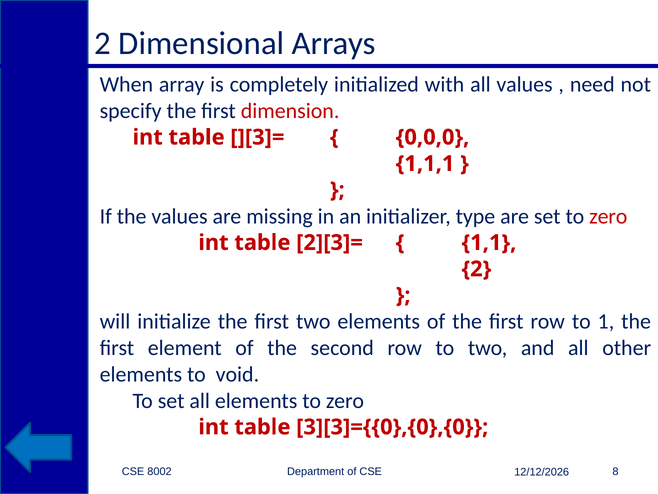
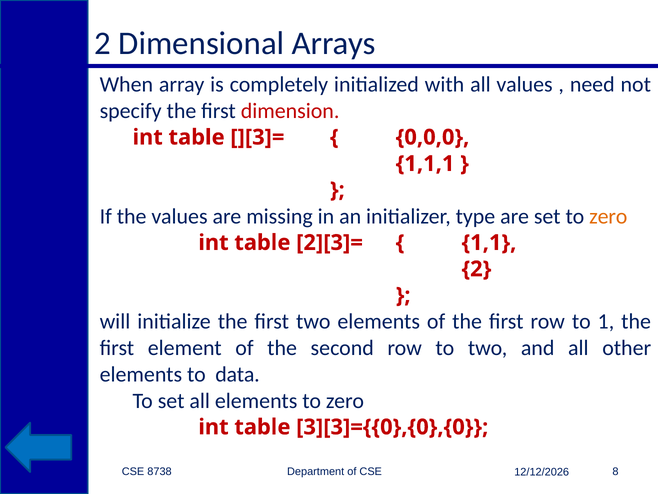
zero at (608, 216) colour: red -> orange
void: void -> data
8002: 8002 -> 8738
